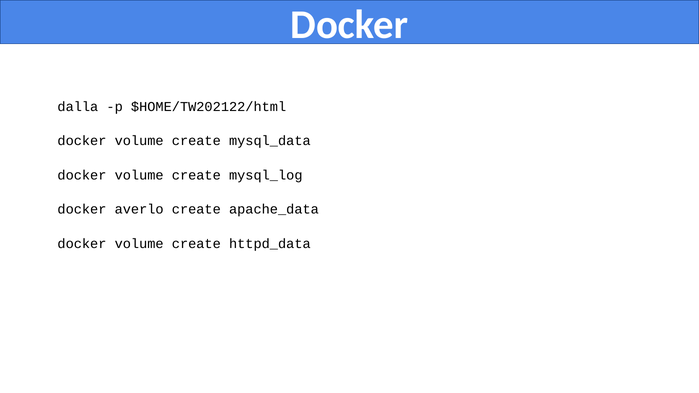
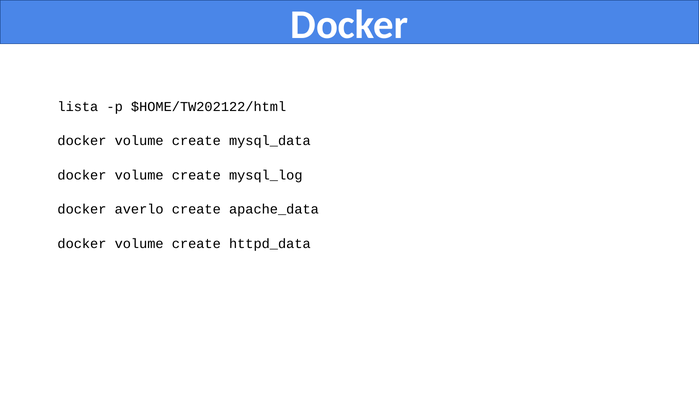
dalla: dalla -> lista
